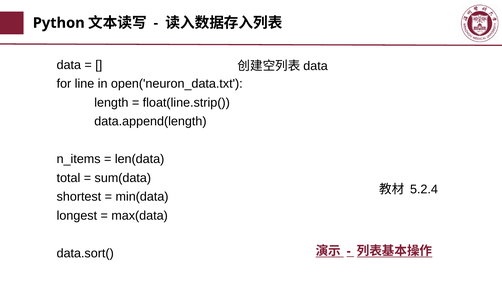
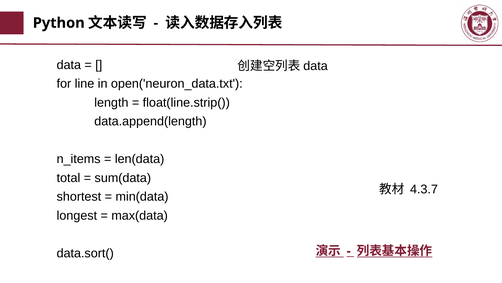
5.2.4: 5.2.4 -> 4.3.7
